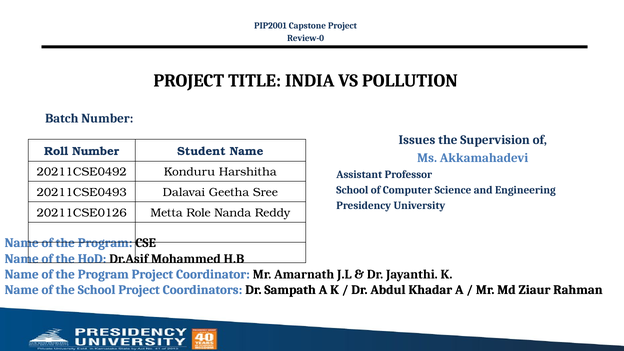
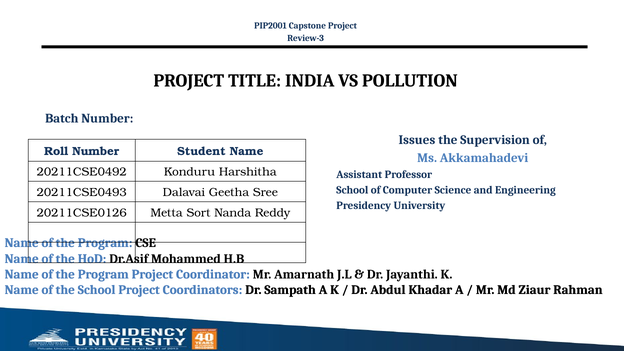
Review-0: Review-0 -> Review-3
Role: Role -> Sort
